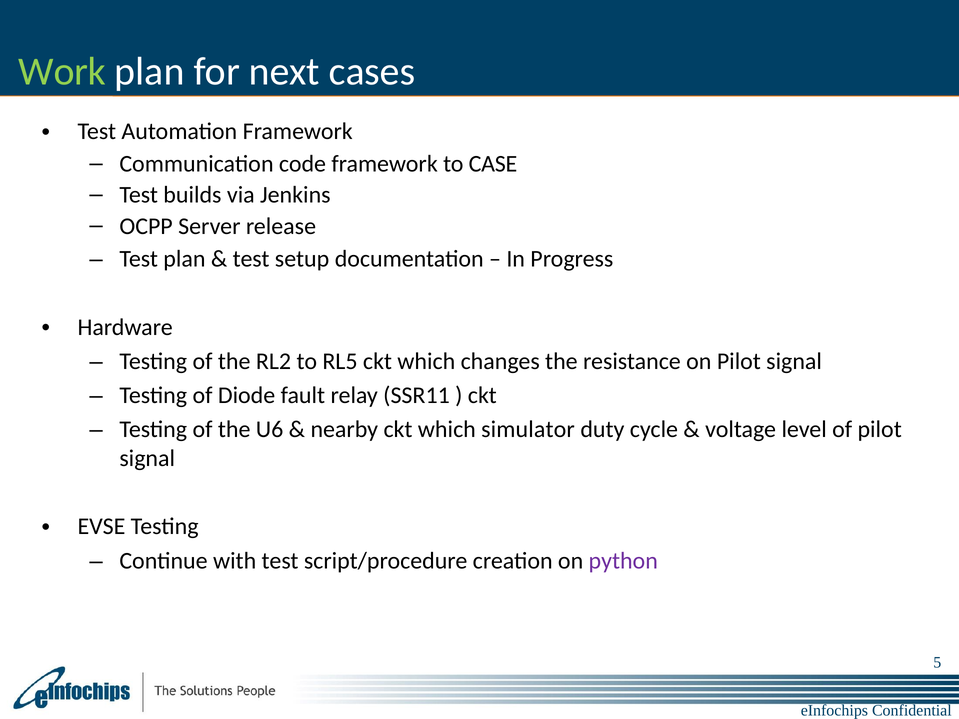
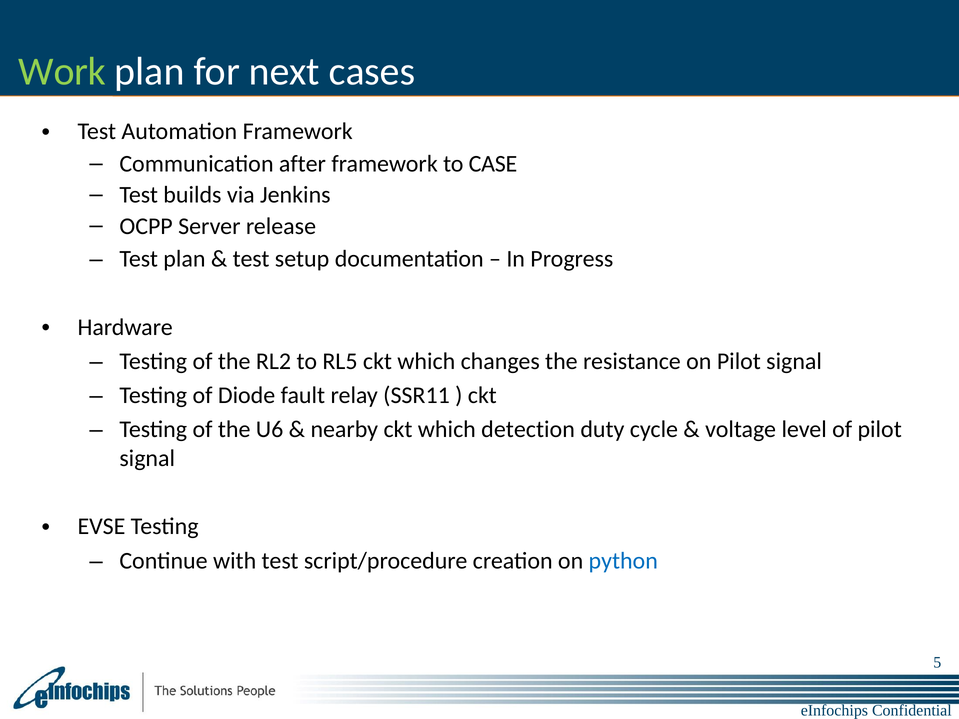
code: code -> after
simulator: simulator -> detection
python colour: purple -> blue
